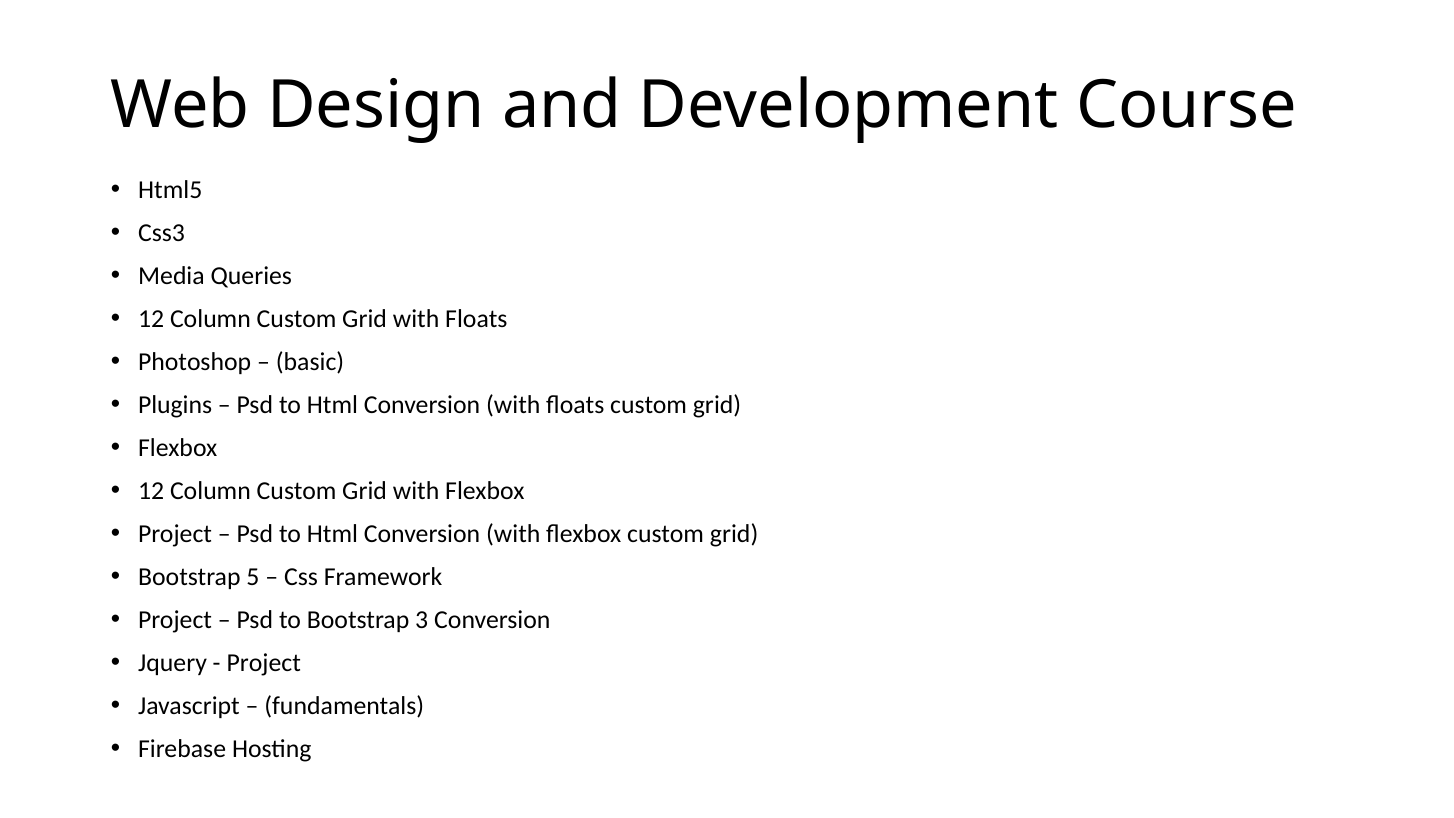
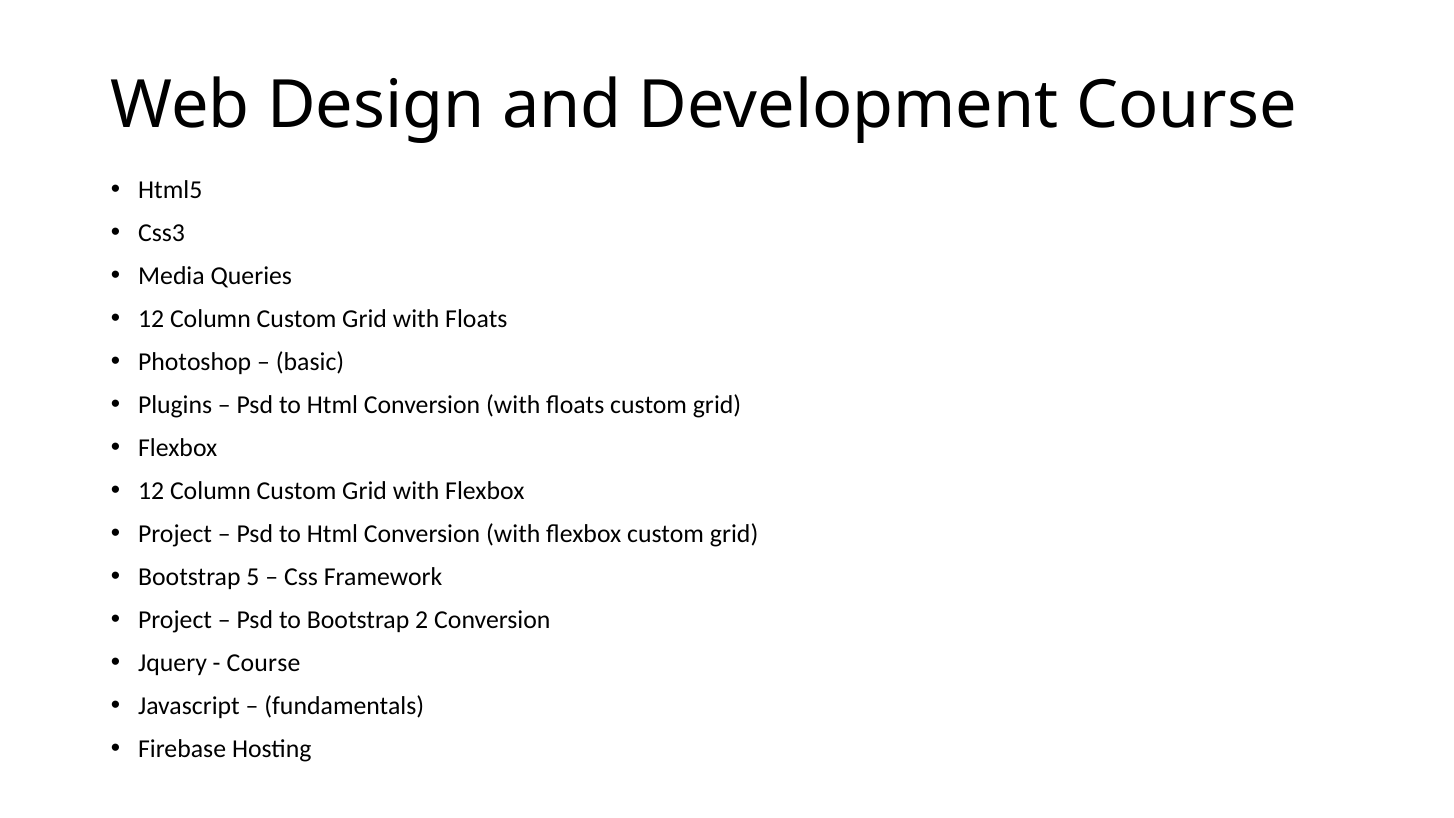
3: 3 -> 2
Project at (264, 663): Project -> Course
